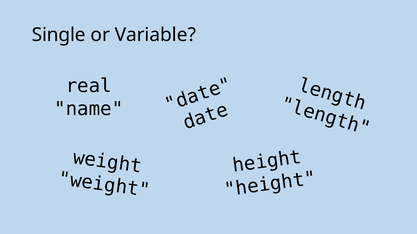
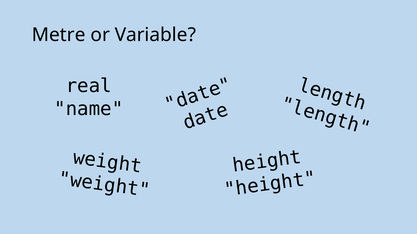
Single: Single -> Metre
